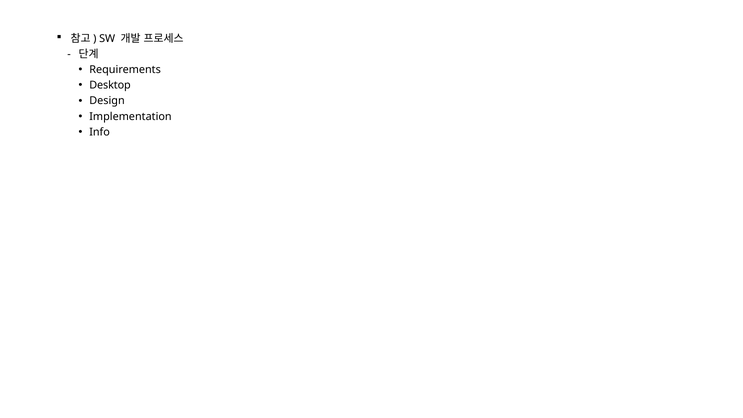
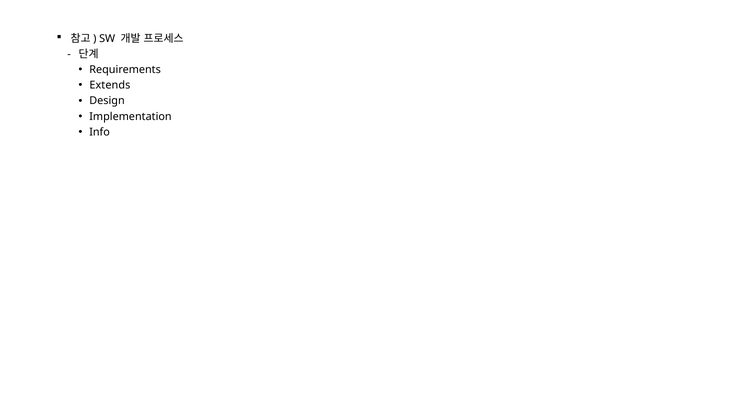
Desktop: Desktop -> Extends
